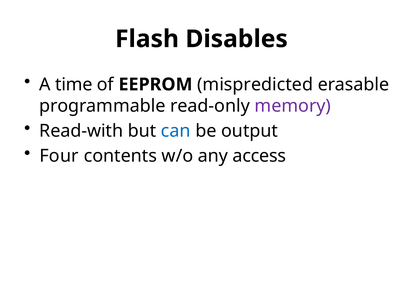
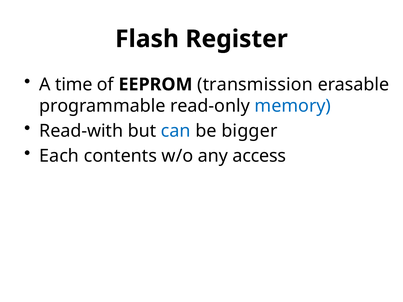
Disables: Disables -> Register
mispredicted: mispredicted -> transmission
memory colour: purple -> blue
output: output -> bigger
Four: Four -> Each
